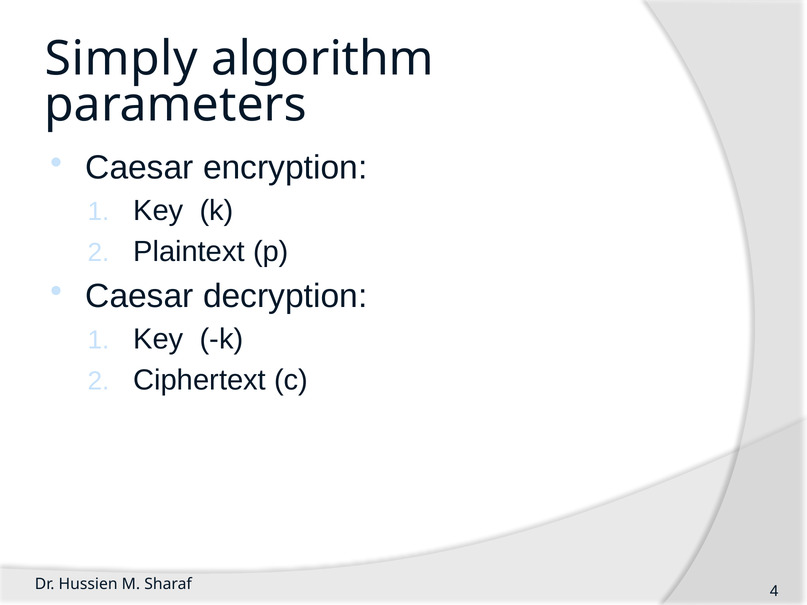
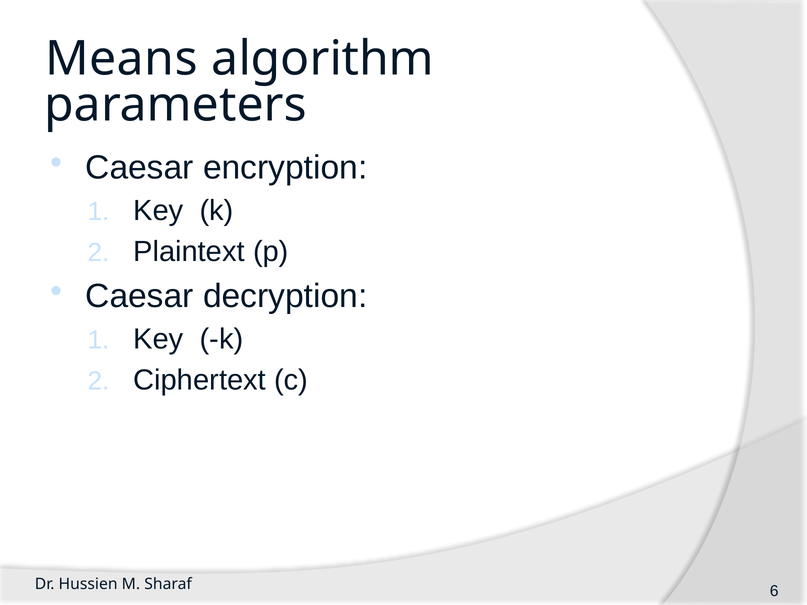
Simply: Simply -> Means
4: 4 -> 6
